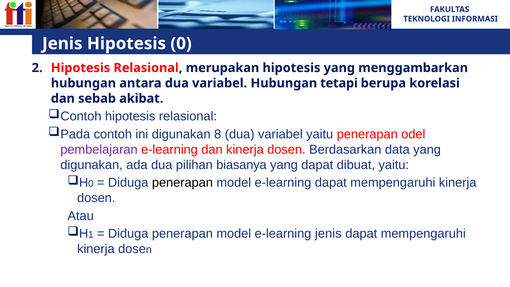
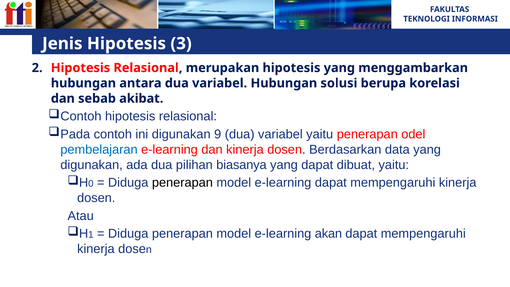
Hipotesis 0: 0 -> 3
tetapi: tetapi -> solusi
8: 8 -> 9
pembelajaran colour: purple -> blue
e-learning jenis: jenis -> akan
